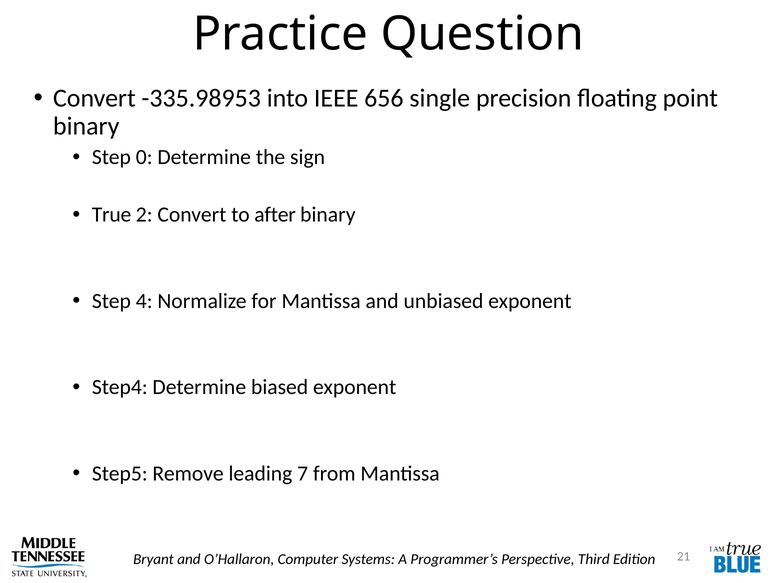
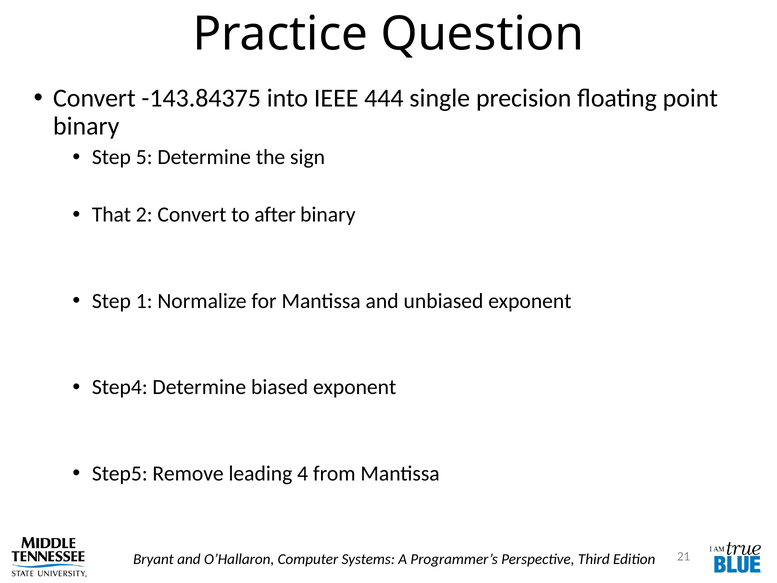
-335.98953: -335.98953 -> -143.84375
656: 656 -> 444
0: 0 -> 5
True: True -> That
4: 4 -> 1
7: 7 -> 4
